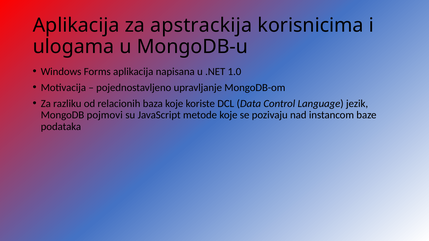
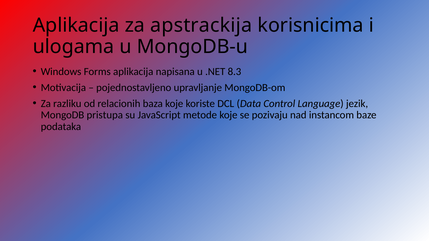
1.0: 1.0 -> 8.3
pojmovi: pojmovi -> pristupa
